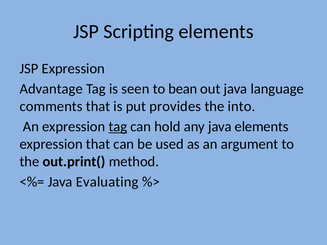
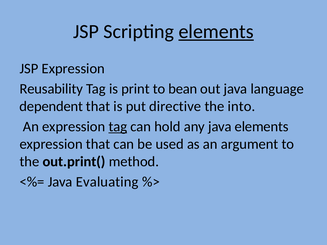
elements at (216, 32) underline: none -> present
Advantage: Advantage -> Reusability
seen: seen -> print
comments: comments -> dependent
provides: provides -> directive
